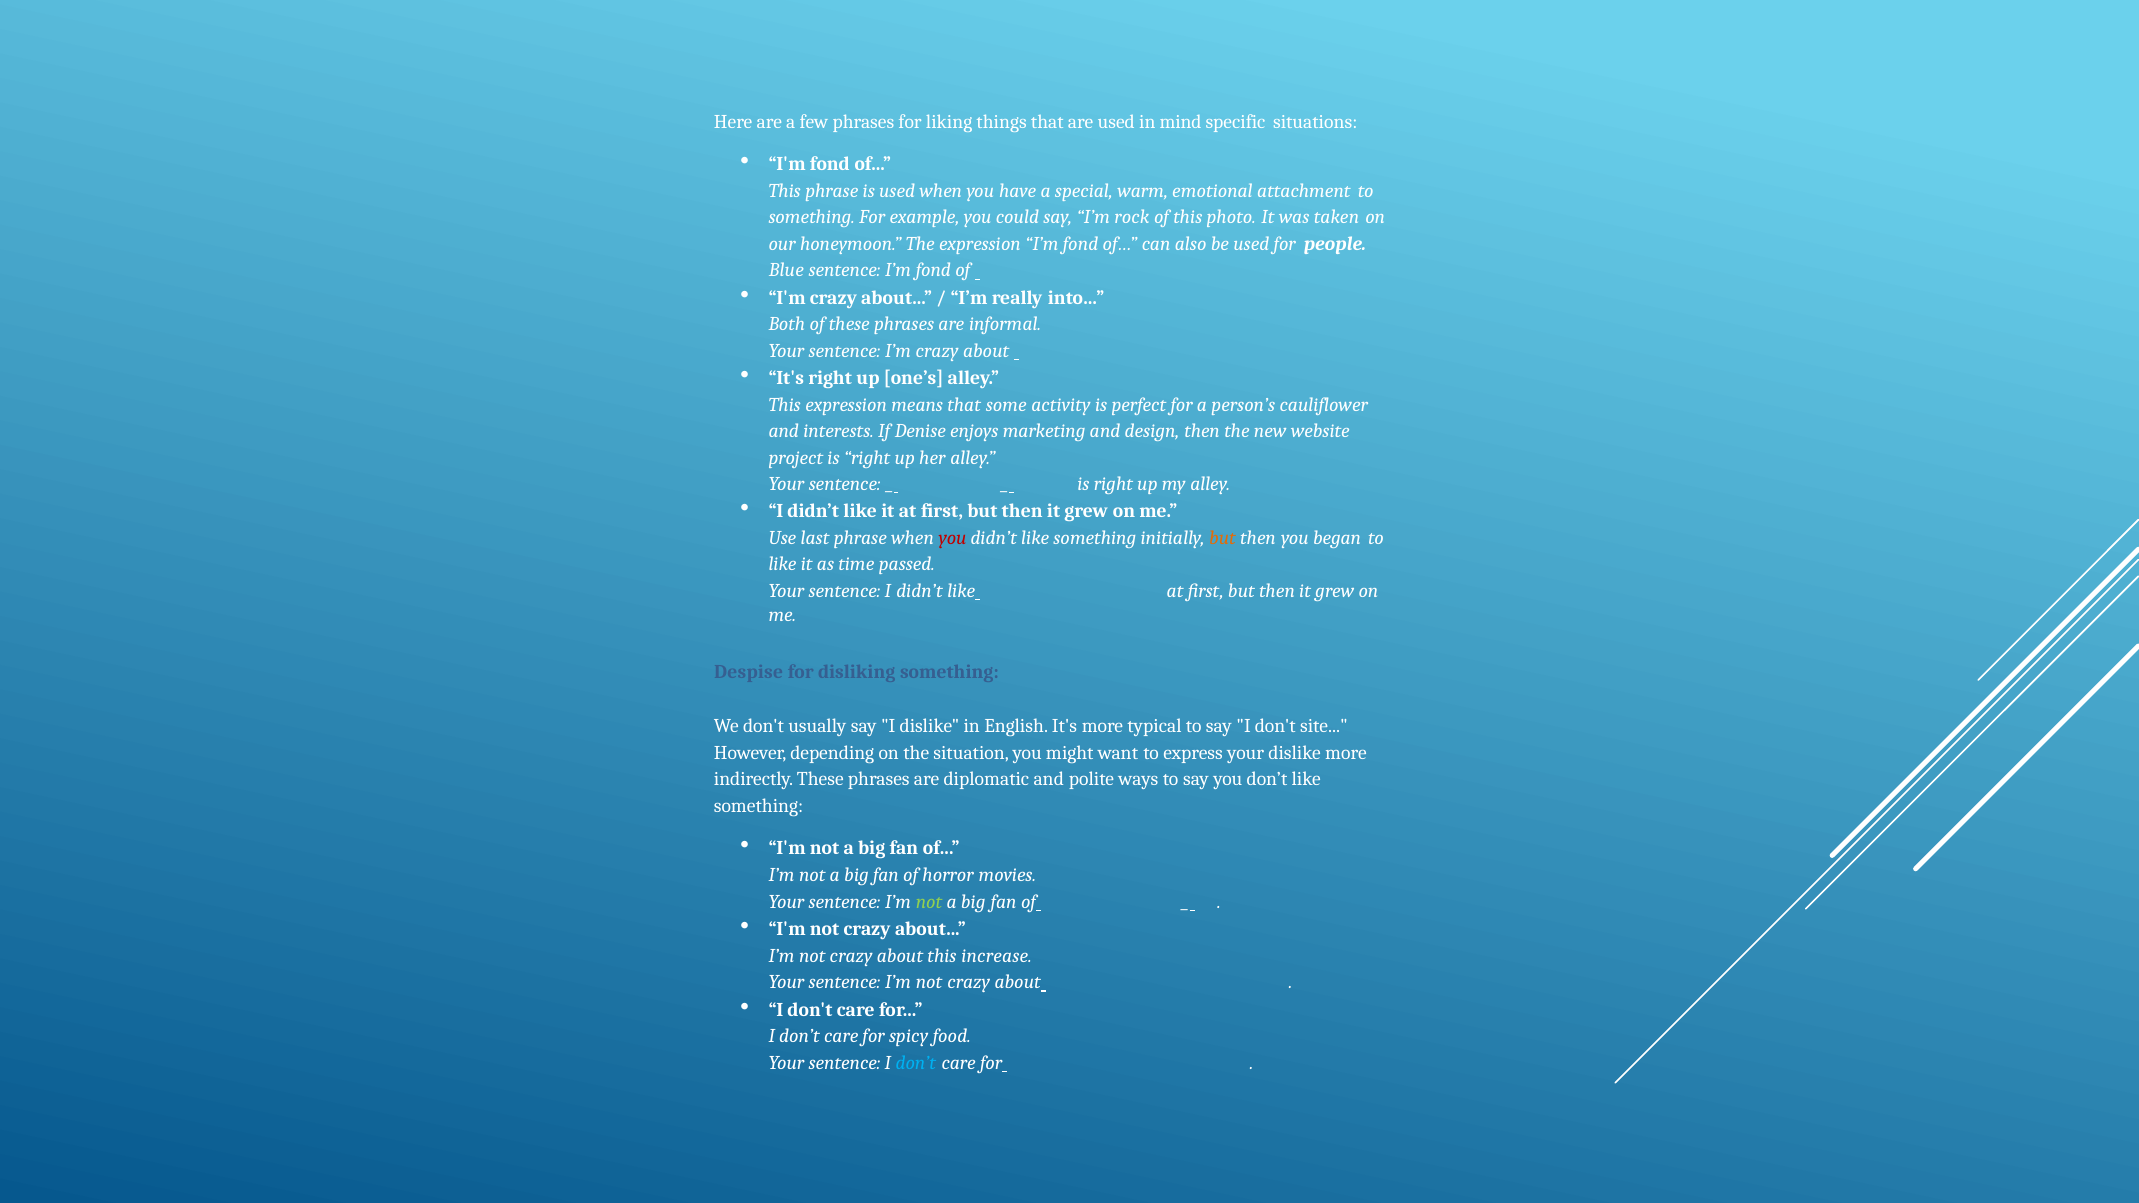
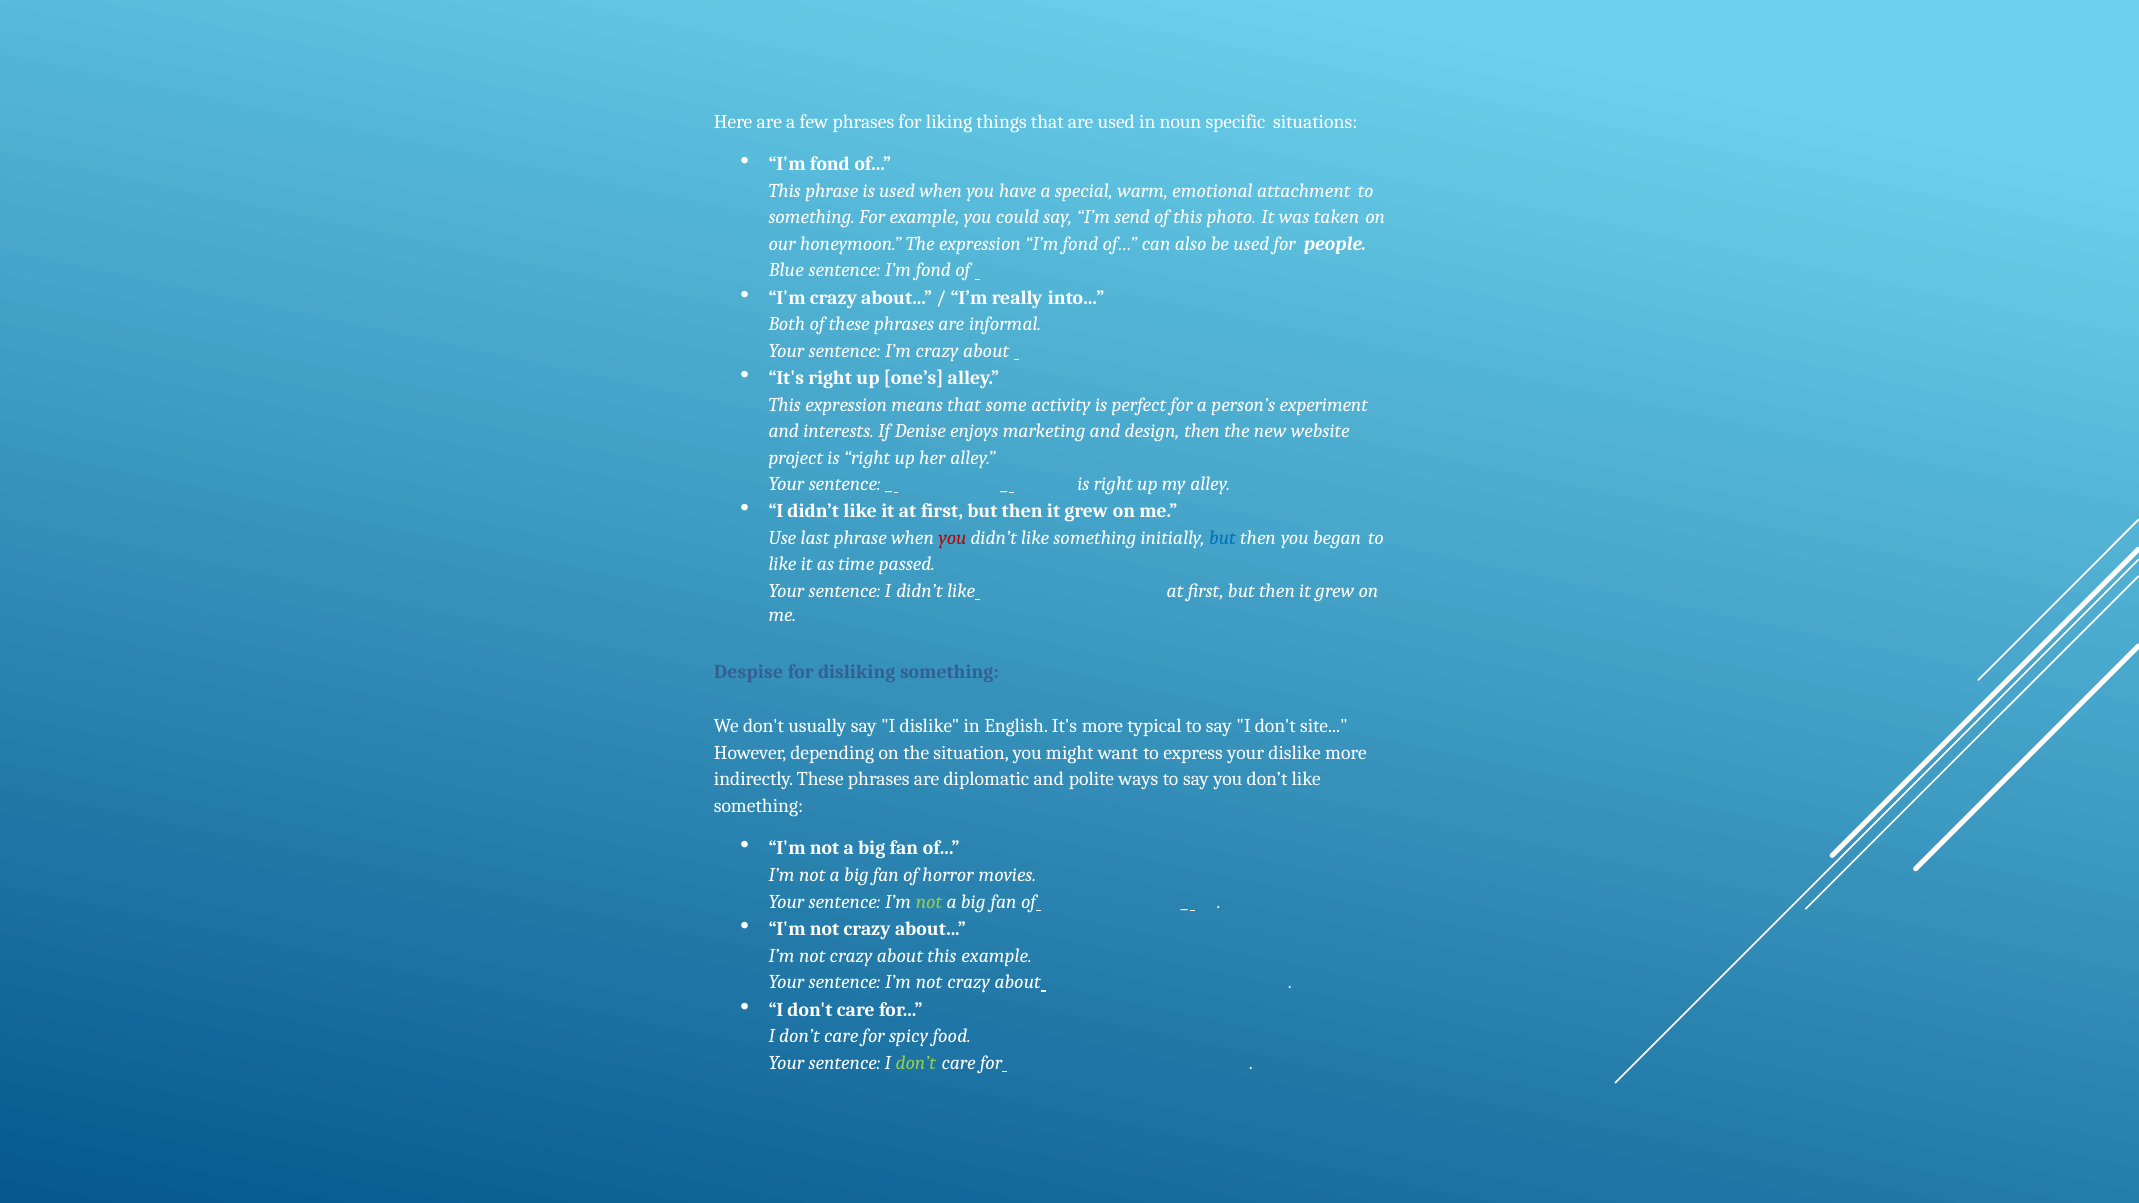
mind: mind -> noun
rock: rock -> send
cauliflower: cauliflower -> experiment
but at (1222, 538) colour: orange -> blue
this increase: increase -> example
don’t at (916, 1063) colour: light blue -> light green
